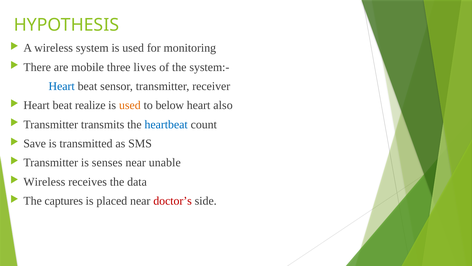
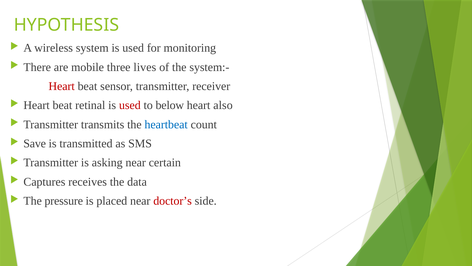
Heart at (62, 86) colour: blue -> red
realize: realize -> retinal
used at (130, 105) colour: orange -> red
senses: senses -> asking
unable: unable -> certain
Wireless at (44, 182): Wireless -> Captures
captures: captures -> pressure
